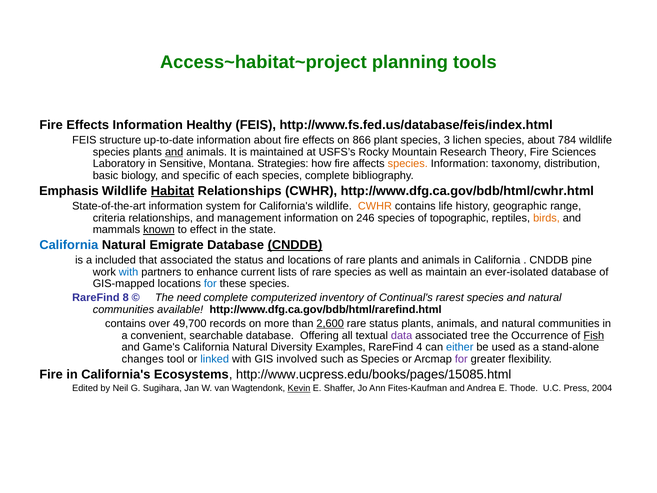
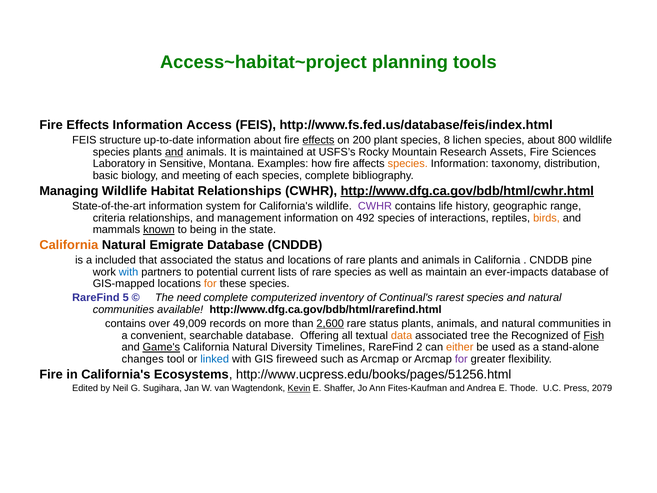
Healthy: Healthy -> Access
effects at (318, 140) underline: none -> present
866: 866 -> 200
3: 3 -> 8
784: 784 -> 800
Theory: Theory -> Assets
Strategies: Strategies -> Examples
specific: specific -> meeting
Emphasis: Emphasis -> Managing
Habitat underline: present -> none
http://www.dfg.ca.gov/bdb/html/cwhr.html underline: none -> present
CWHR at (375, 206) colour: orange -> purple
246: 246 -> 492
topographic: topographic -> interactions
effect: effect -> being
California at (69, 245) colour: blue -> orange
CNDDB at (295, 245) underline: present -> none
enhance: enhance -> potential
ever-isolated: ever-isolated -> ever-impacts
for at (210, 284) colour: blue -> orange
8: 8 -> 5
49,700: 49,700 -> 49,009
data colour: purple -> orange
Occurrence: Occurrence -> Recognized
Game's underline: none -> present
Examples: Examples -> Timelines
4: 4 -> 2
either colour: blue -> orange
involved: involved -> fireweed
as Species: Species -> Arcmap
http://www.ucpress.edu/books/pages/15085.html: http://www.ucpress.edu/books/pages/15085.html -> http://www.ucpress.edu/books/pages/51256.html
2004: 2004 -> 2079
